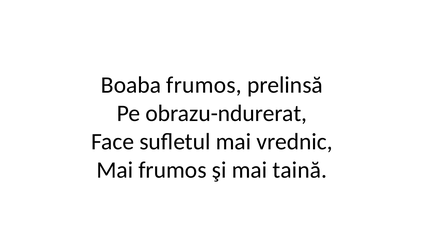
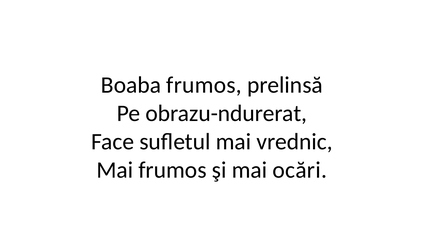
taină: taină -> ocări
